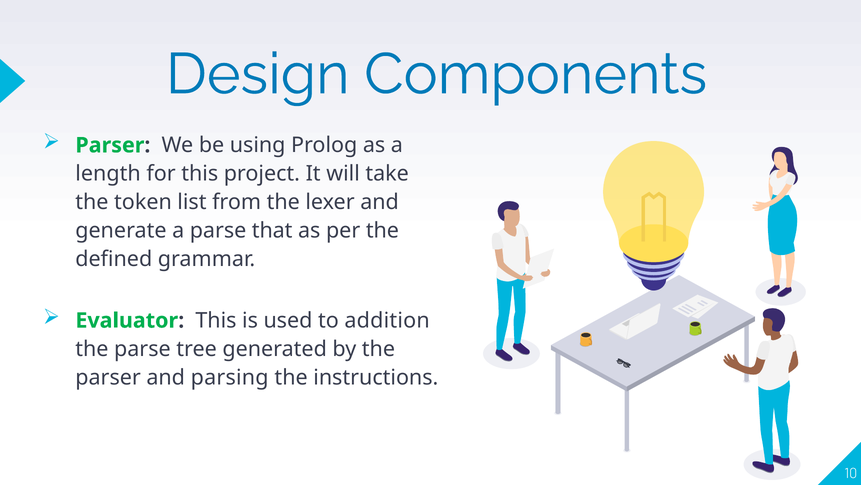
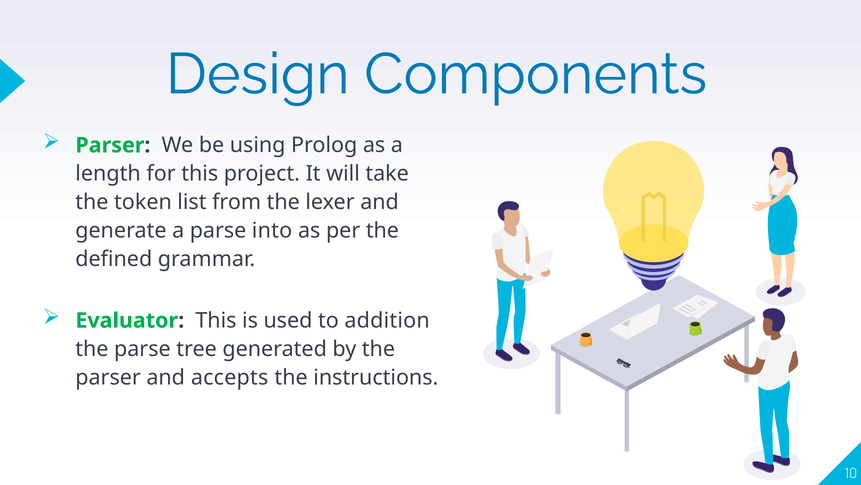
that: that -> into
parsing: parsing -> accepts
